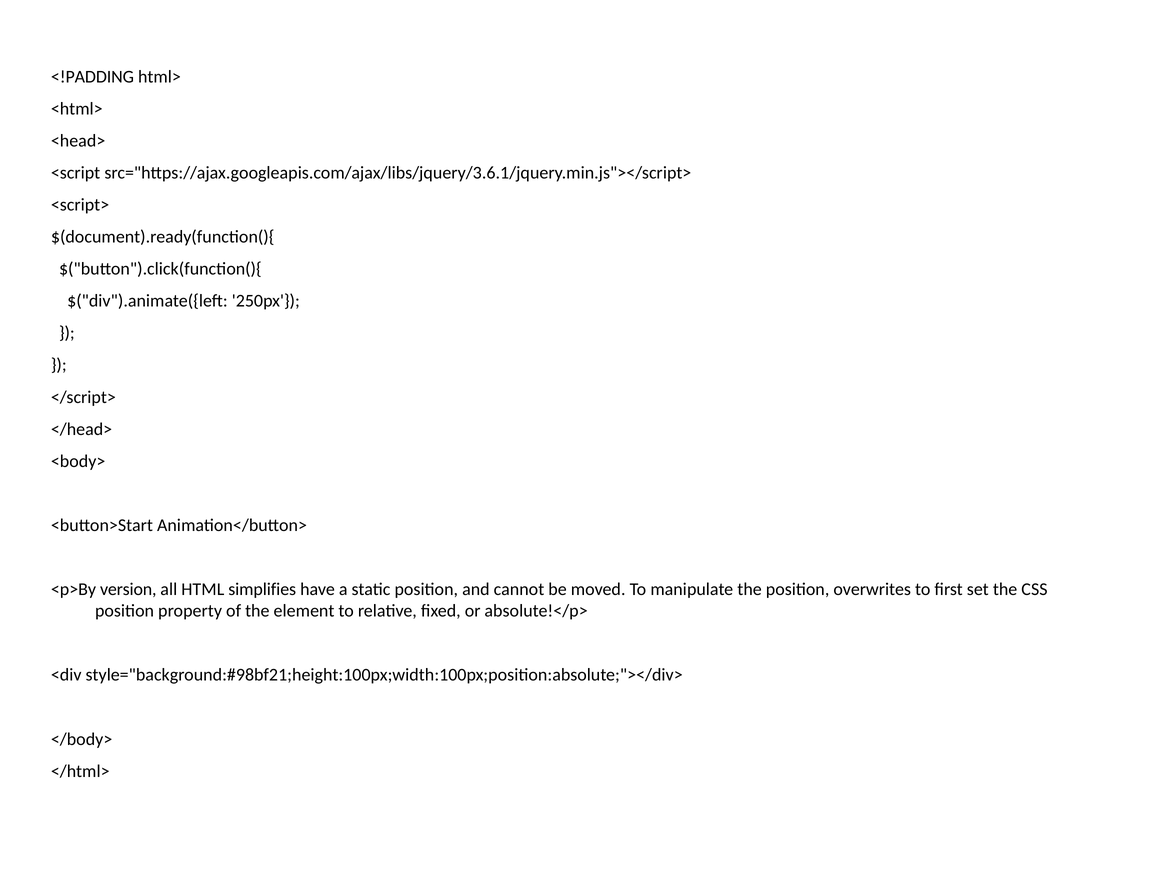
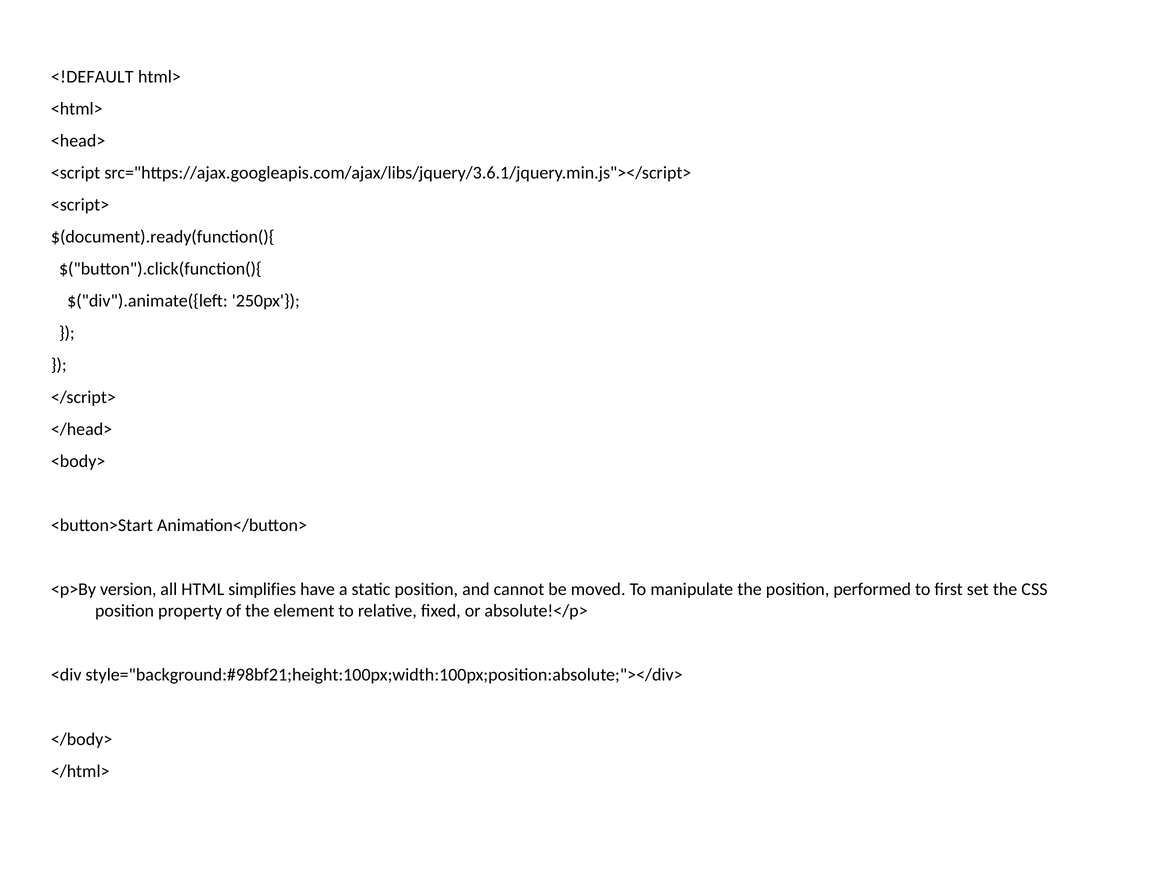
<!PADDING: <!PADDING -> <!DEFAULT
overwrites: overwrites -> performed
